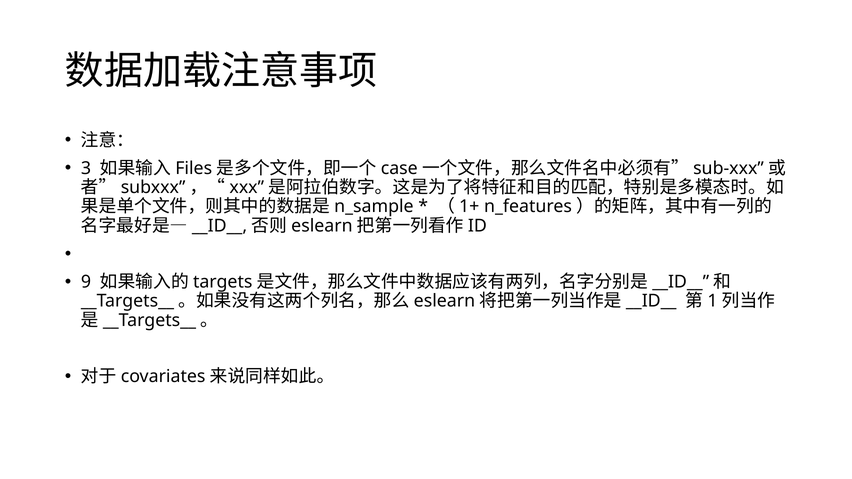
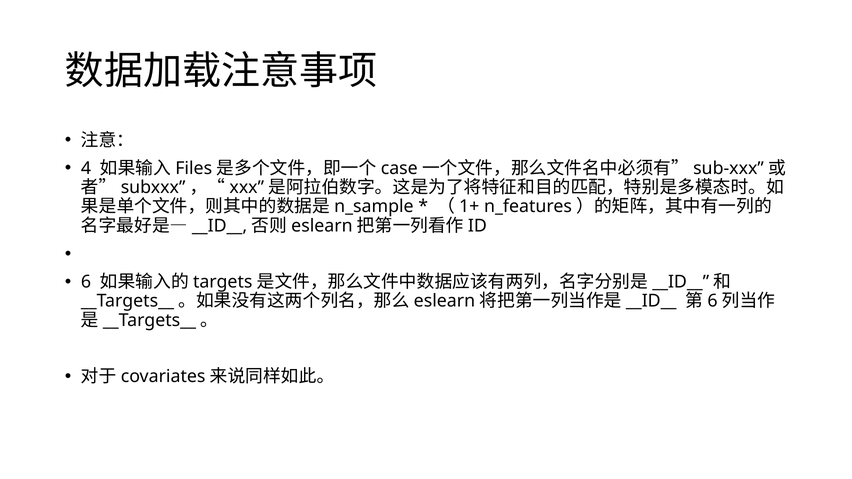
3: 3 -> 4
9 at (86, 282): 9 -> 6
1 at (713, 301): 1 -> 6
